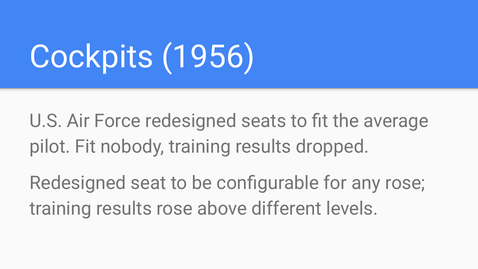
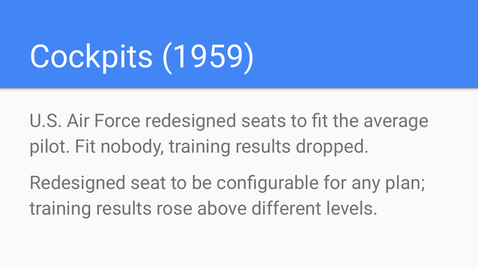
1956: 1956 -> 1959
any rose: rose -> plan
